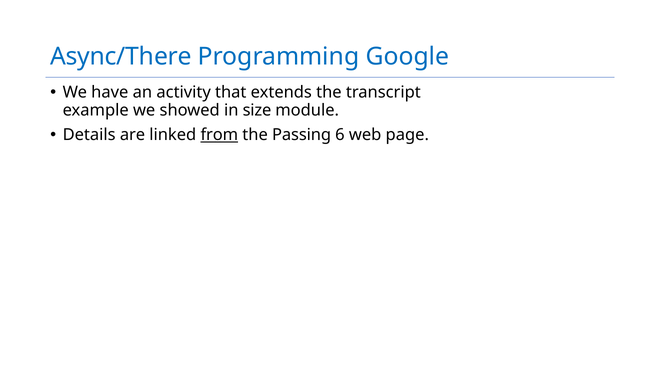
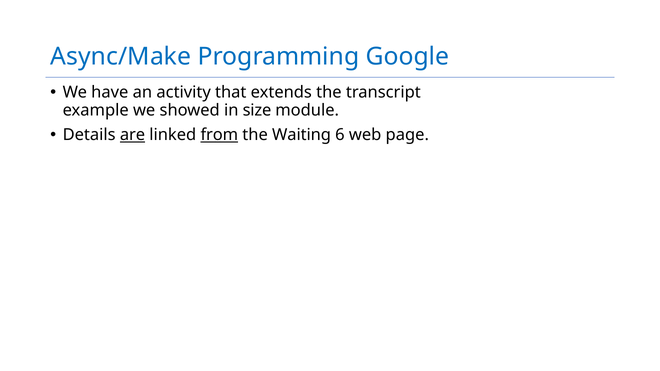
Async/There: Async/There -> Async/Make
are underline: none -> present
Passing: Passing -> Waiting
